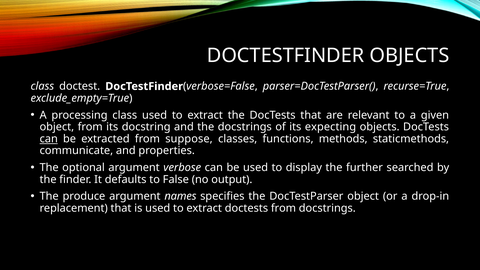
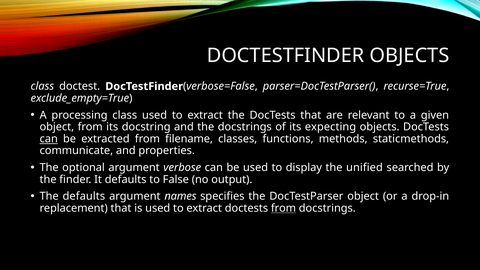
suppose: suppose -> filename
further: further -> unified
The produce: produce -> defaults
from at (283, 208) underline: none -> present
